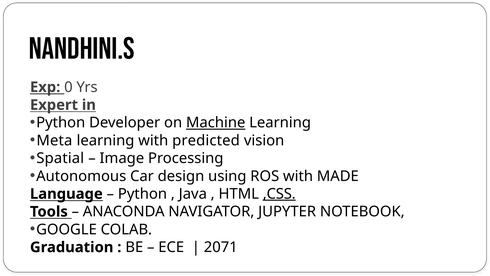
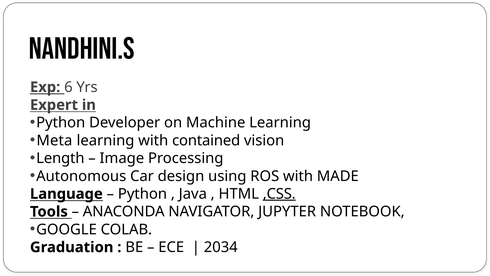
0: 0 -> 6
Machine underline: present -> none
predicted: predicted -> contained
Spatial: Spatial -> Length
2071: 2071 -> 2034
